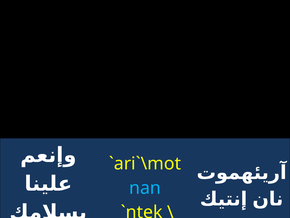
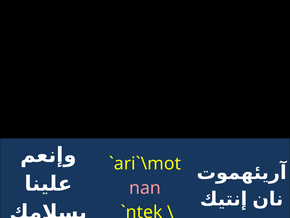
nan colour: light blue -> pink
